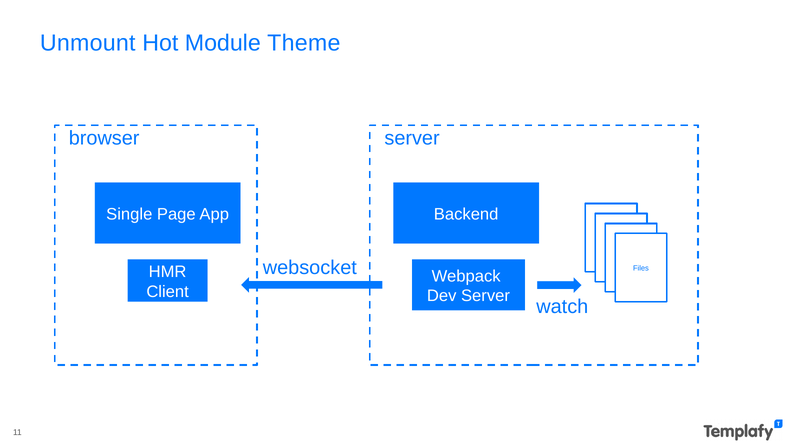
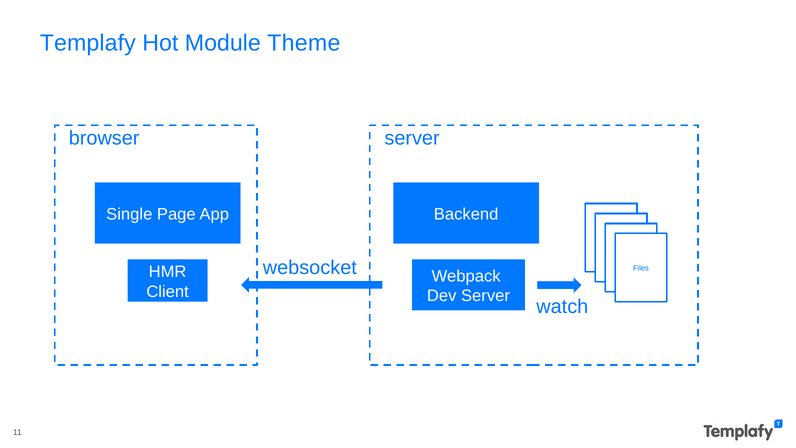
Unmount: Unmount -> Templafy
